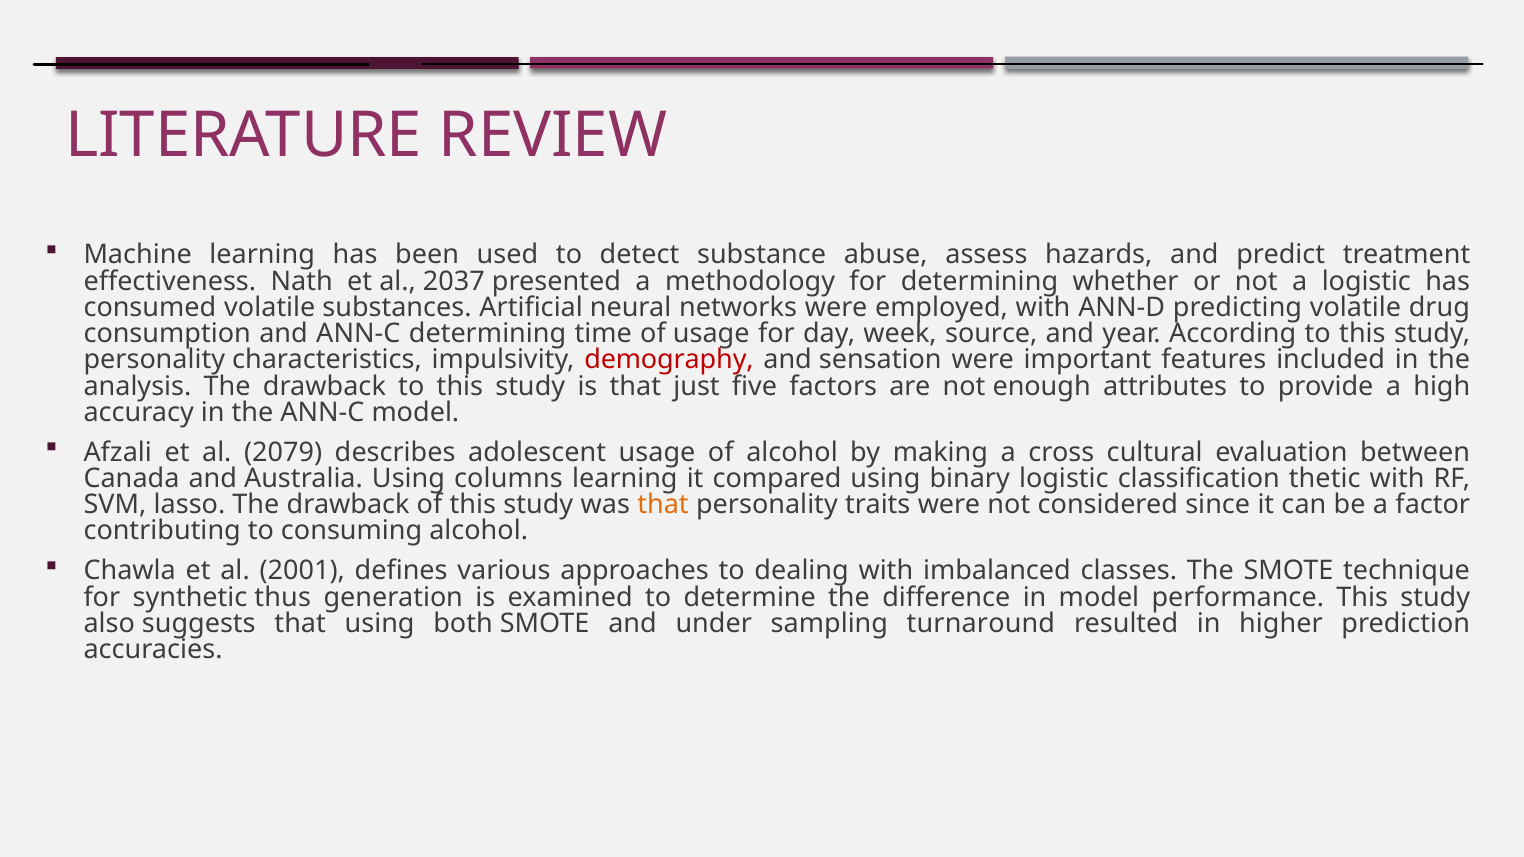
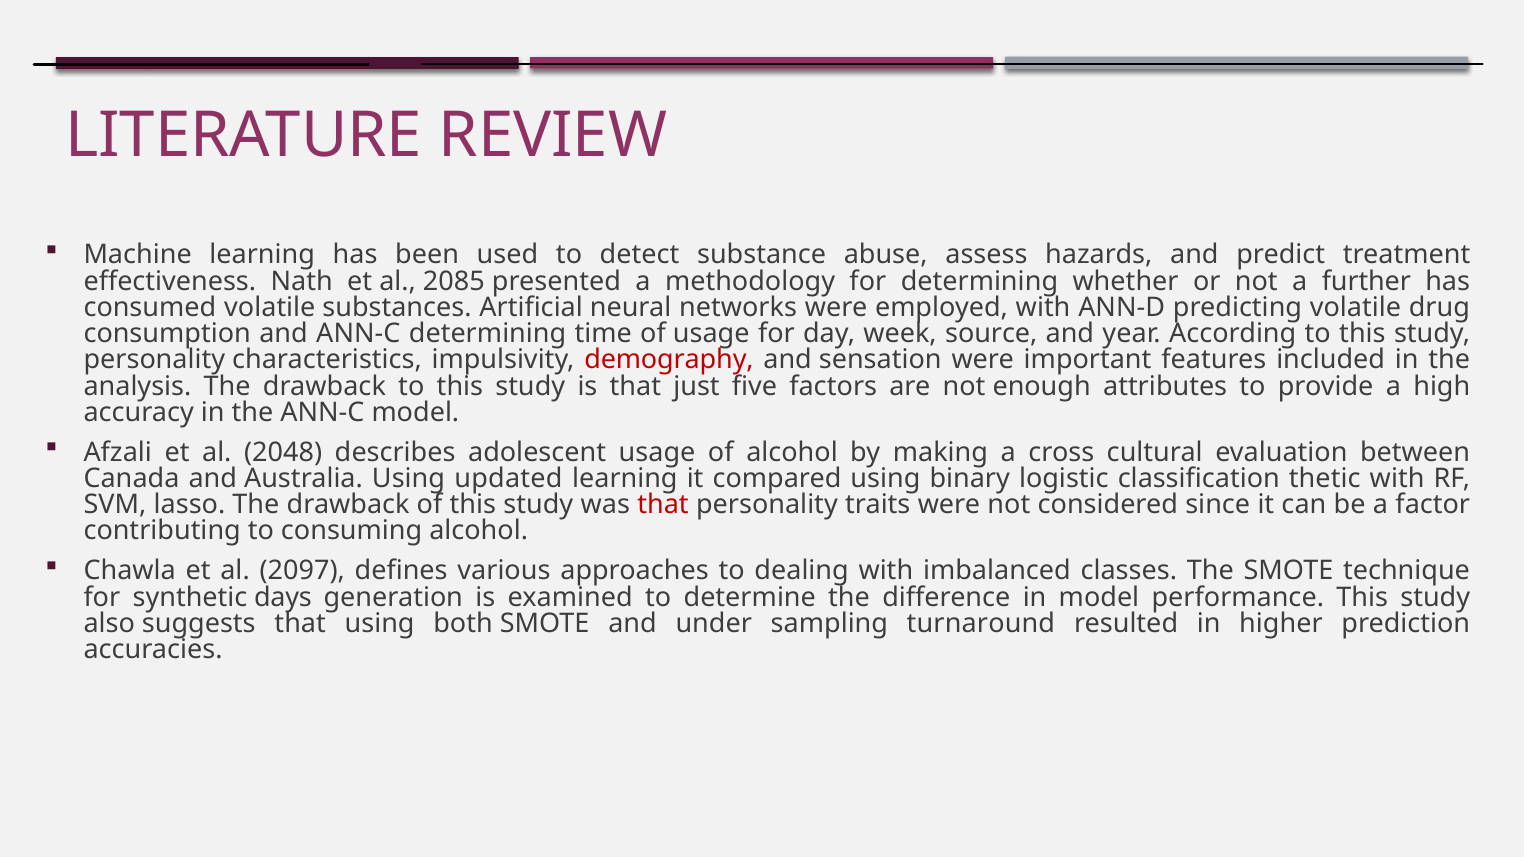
2037: 2037 -> 2085
a logistic: logistic -> further
2079: 2079 -> 2048
columns: columns -> updated
that at (663, 505) colour: orange -> red
2001: 2001 -> 2097
thus: thus -> days
